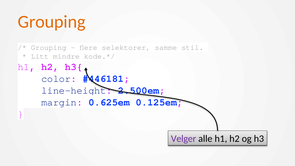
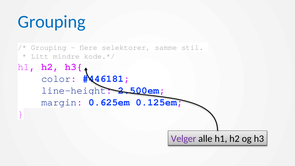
Grouping at (52, 22) colour: orange -> blue
